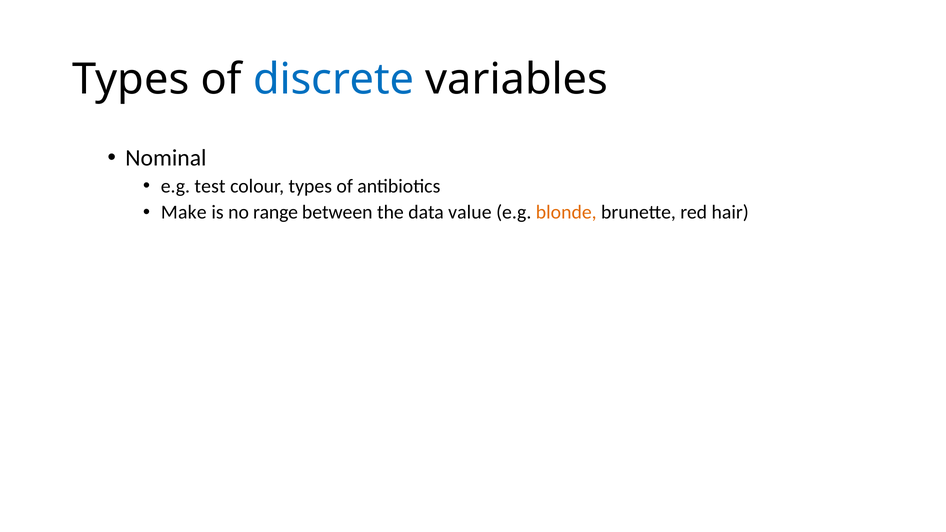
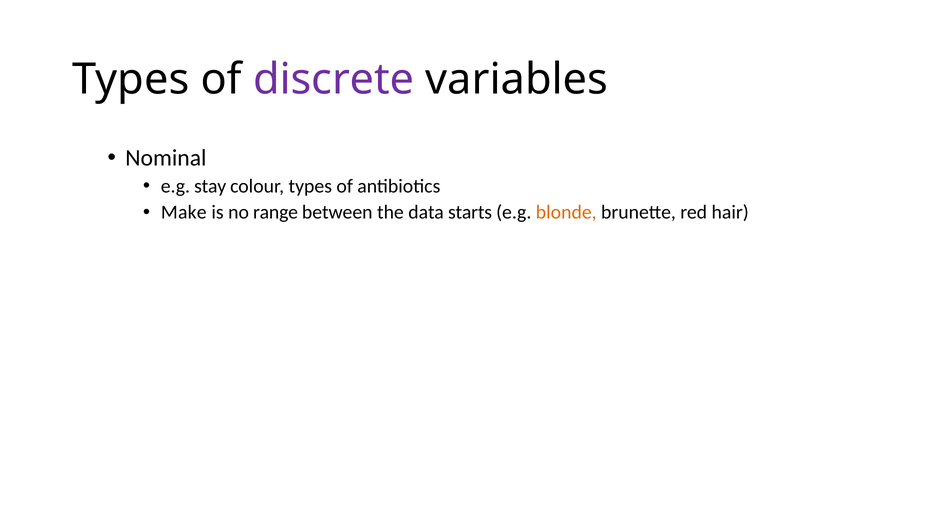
discrete colour: blue -> purple
test: test -> stay
value: value -> starts
